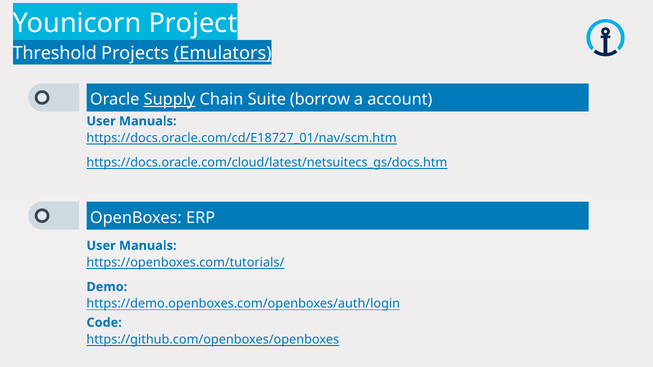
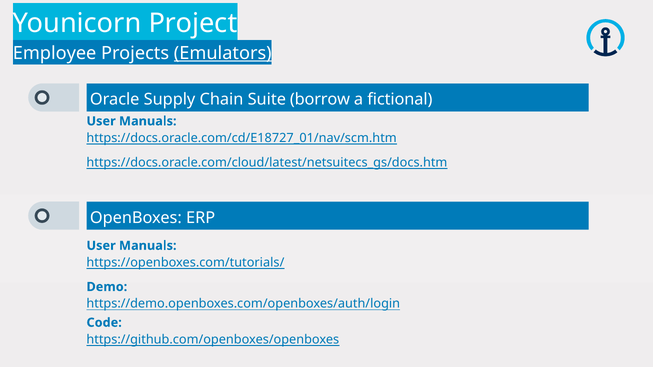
Threshold: Threshold -> Employee
Supply underline: present -> none
account: account -> fictional
